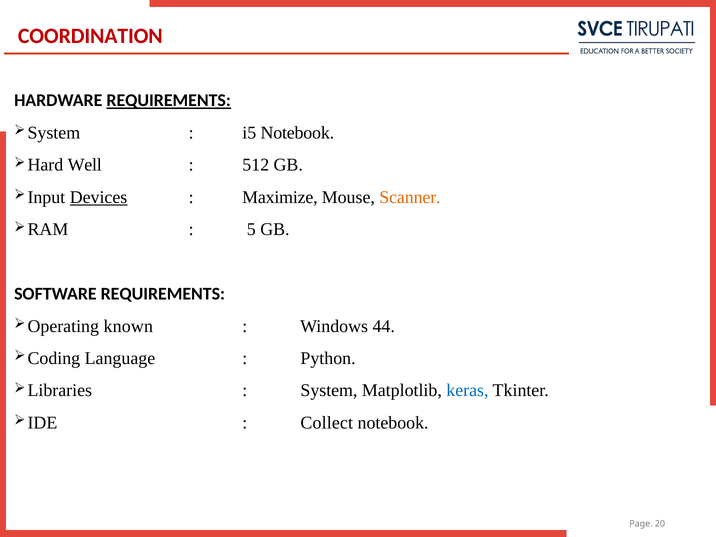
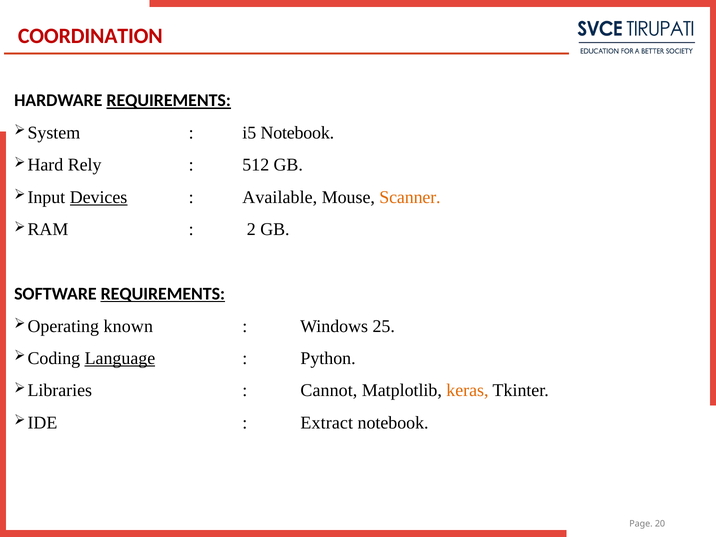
Well: Well -> Rely
Maximize: Maximize -> Available
5: 5 -> 2
REQUIREMENTS at (163, 294) underline: none -> present
44: 44 -> 25
Language underline: none -> present
System: System -> Cannot
keras colour: blue -> orange
Collect: Collect -> Extract
